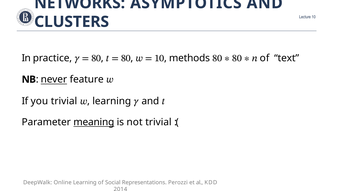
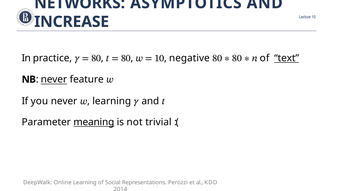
CLUSTERS: CLUSTERS -> INCREASE
methods: methods -> negative
text underline: none -> present
you trivial: trivial -> never
